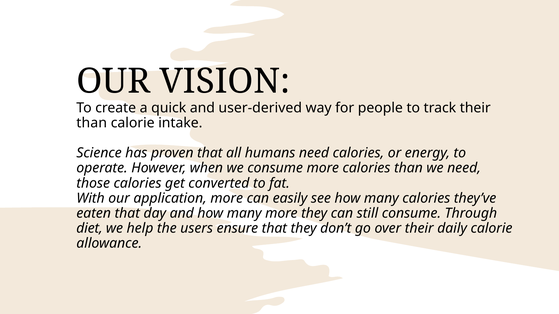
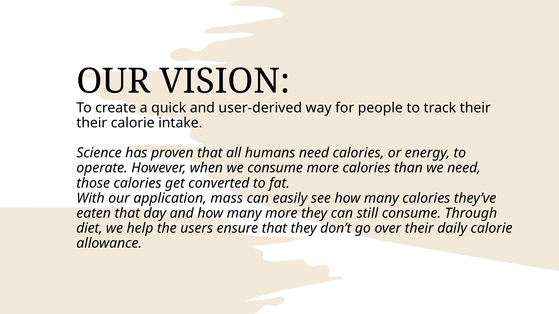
than at (92, 123): than -> their
application more: more -> mass
